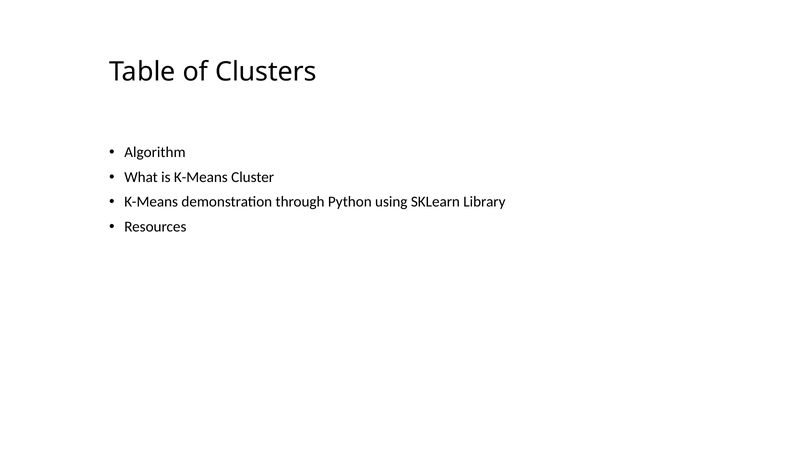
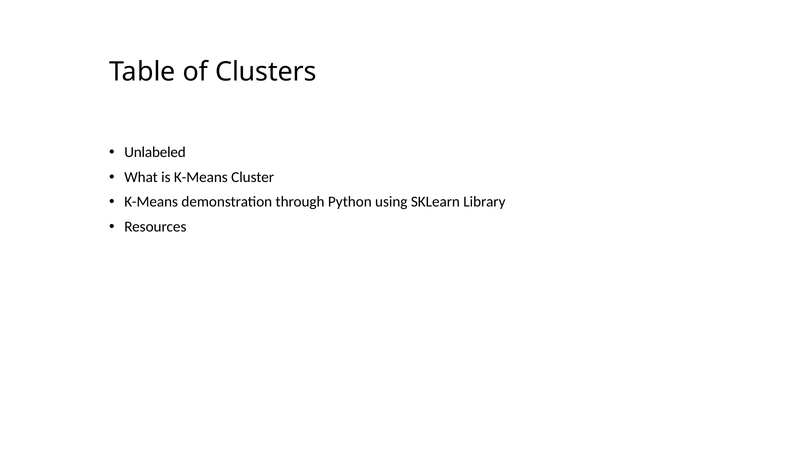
Algorithm: Algorithm -> Unlabeled
